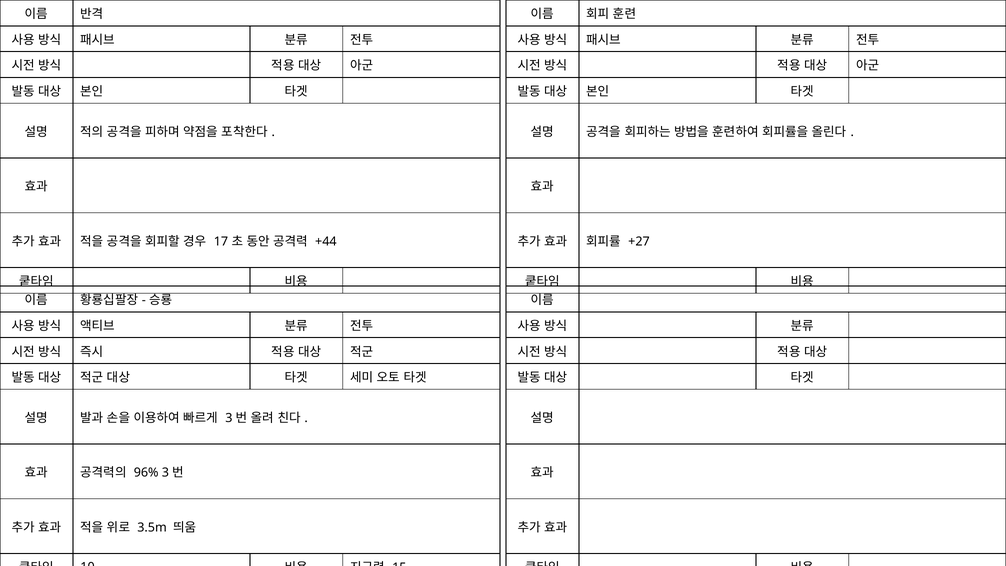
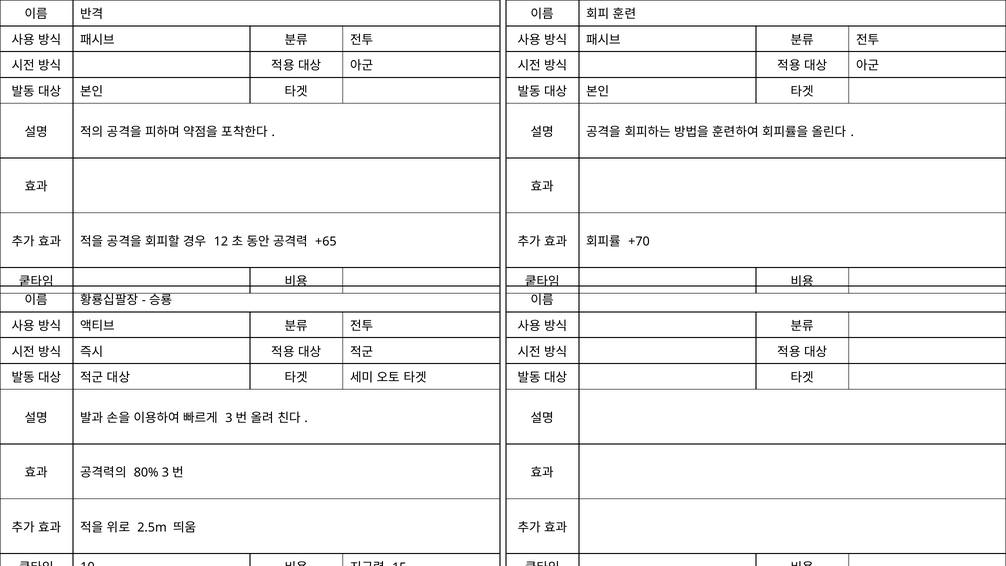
17: 17 -> 12
+44: +44 -> +65
+27: +27 -> +70
96%: 96% -> 80%
3.5m: 3.5m -> 2.5m
